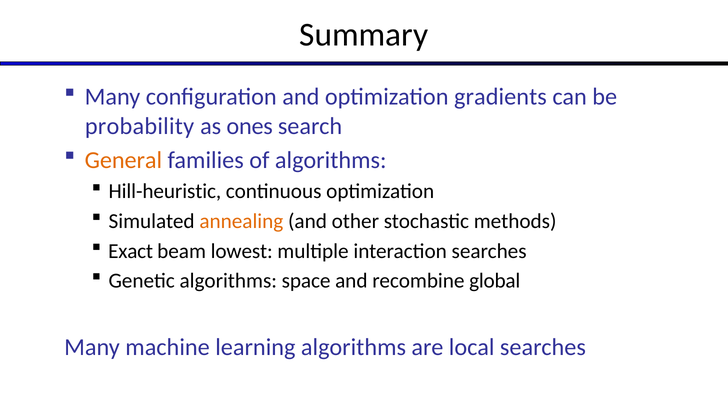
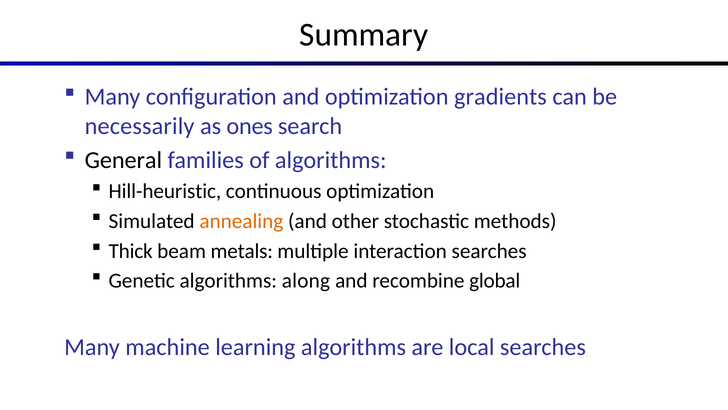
probability: probability -> necessarily
General colour: orange -> black
Exact: Exact -> Thick
lowest: lowest -> metals
space: space -> along
